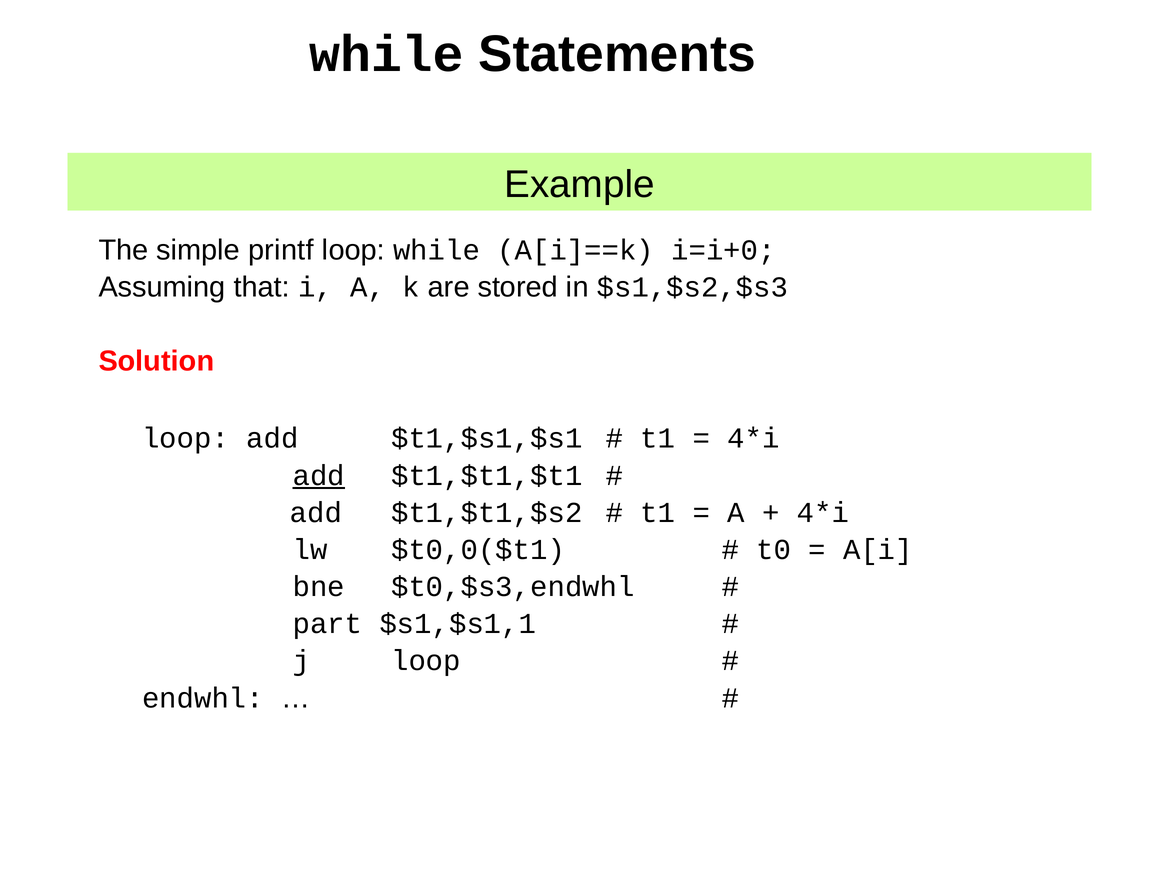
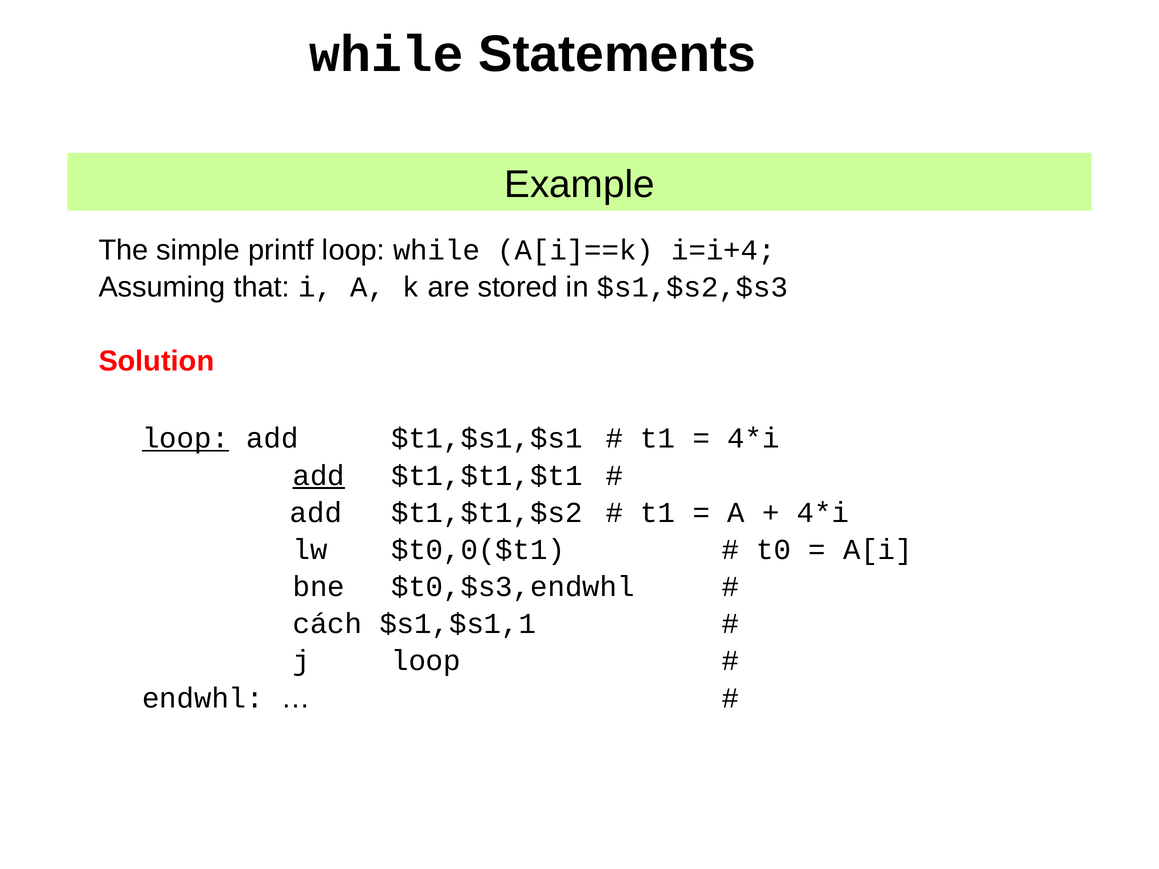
i=i+0: i=i+0 -> i=i+4
loop at (185, 439) underline: none -> present
part: part -> cách
